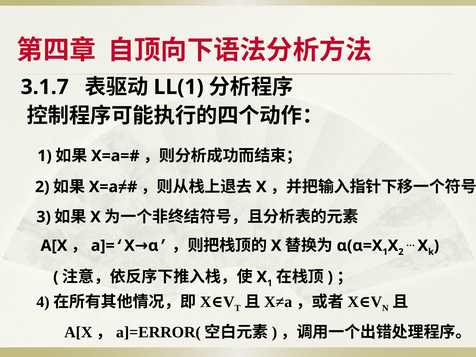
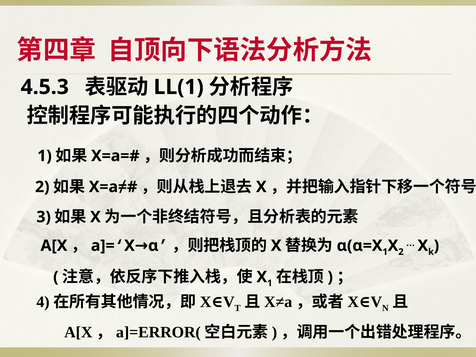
3.1.7: 3.1.7 -> 4.5.3
